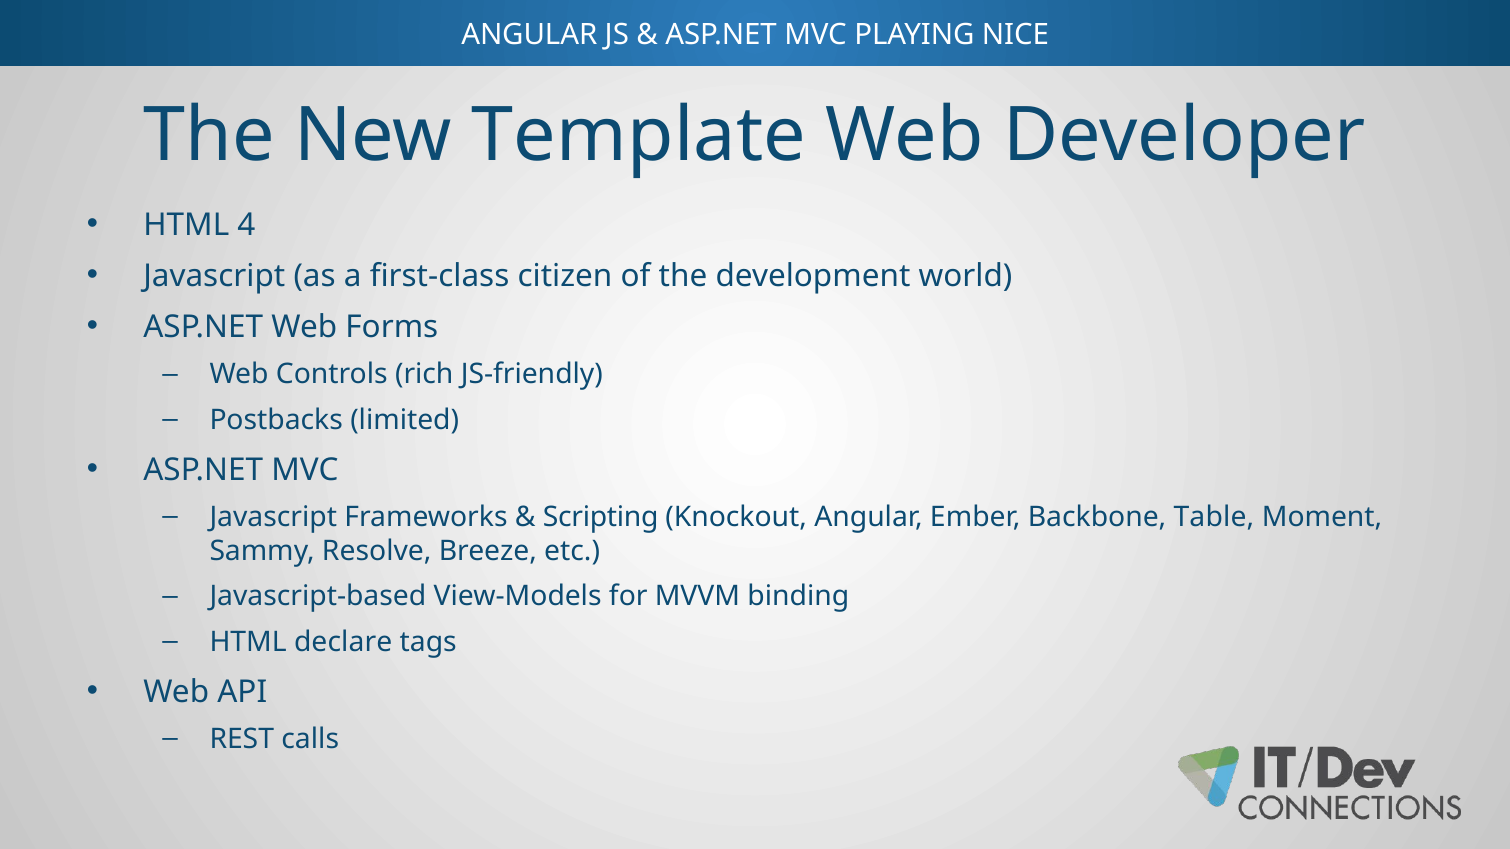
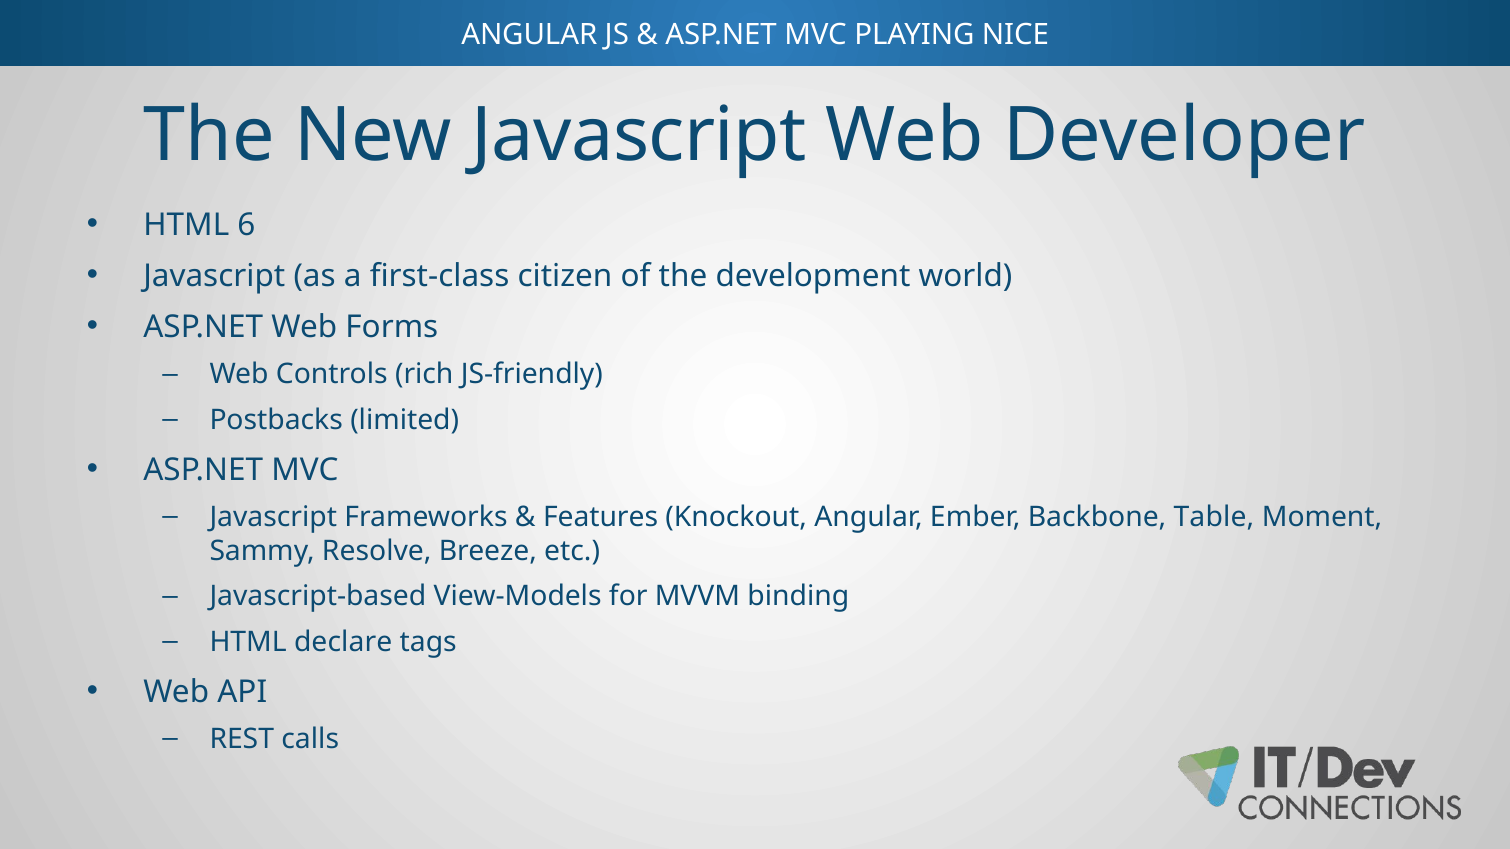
New Template: Template -> Javascript
4: 4 -> 6
Scripting: Scripting -> Features
